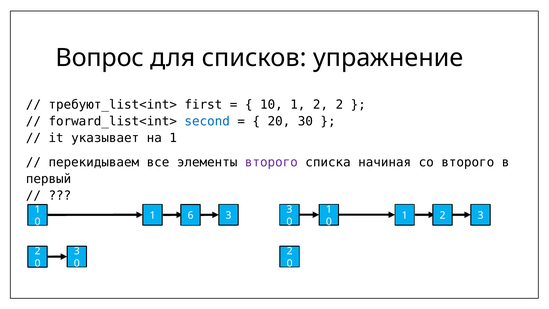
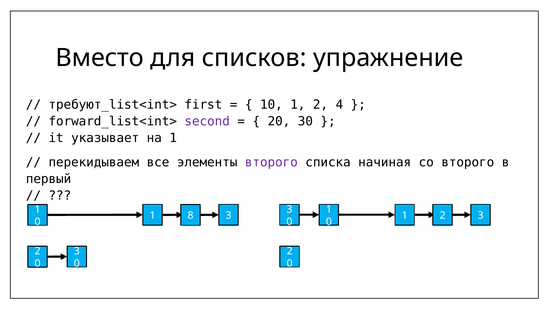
Вопрос: Вопрос -> Вместо
2 2: 2 -> 4
second colour: blue -> purple
6: 6 -> 8
